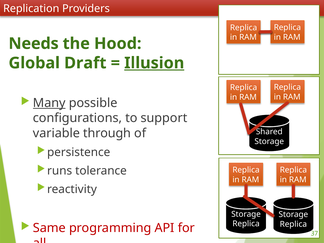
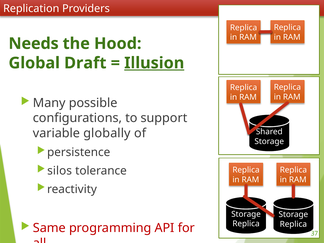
Many underline: present -> none
through: through -> globally
runs: runs -> silos
